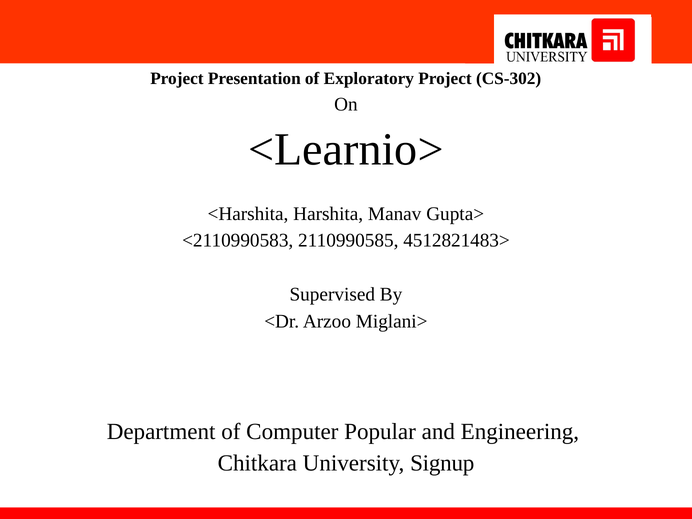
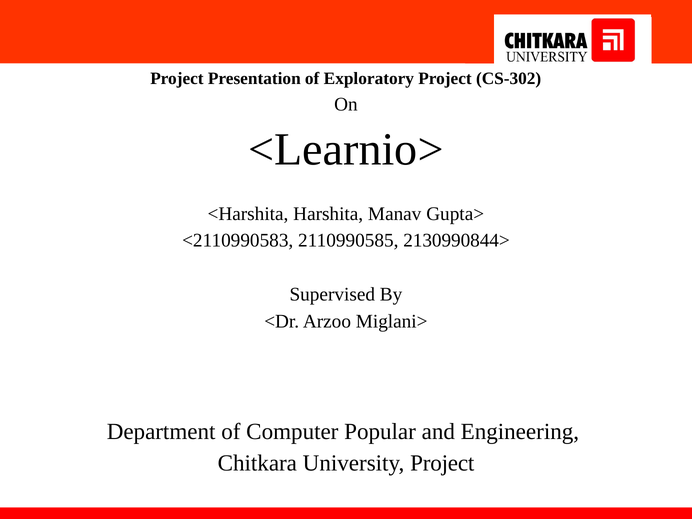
4512821483>: 4512821483> -> 2130990844>
University Signup: Signup -> Project
